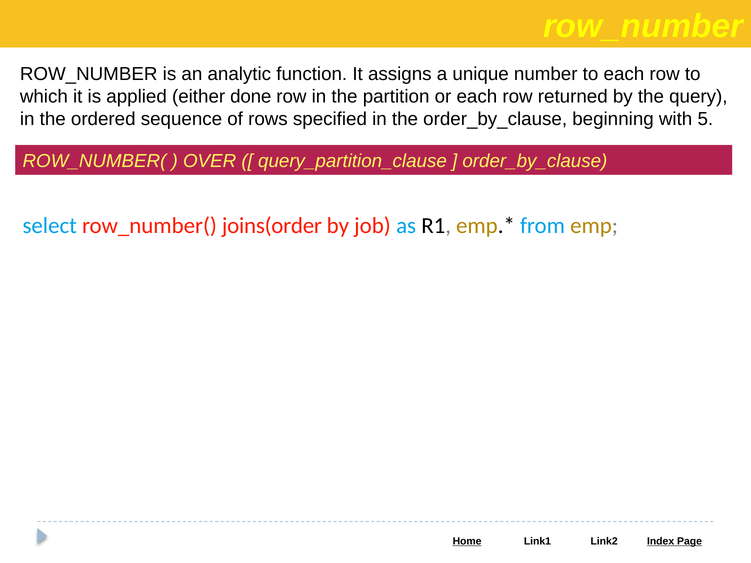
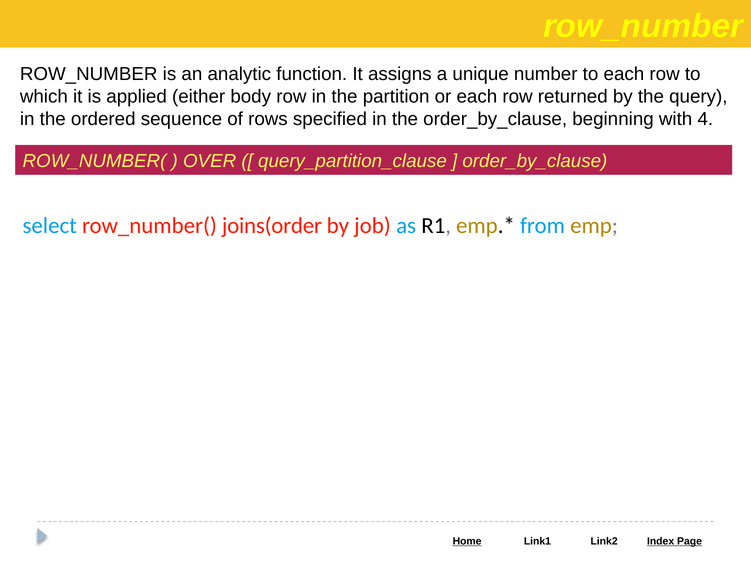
done: done -> body
5: 5 -> 4
